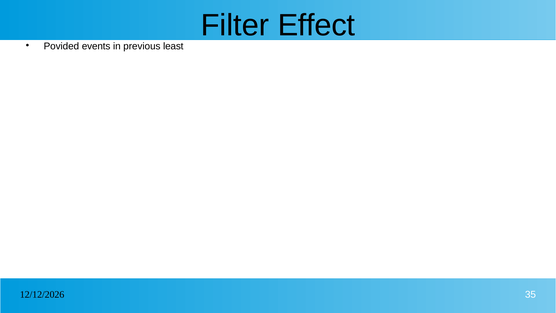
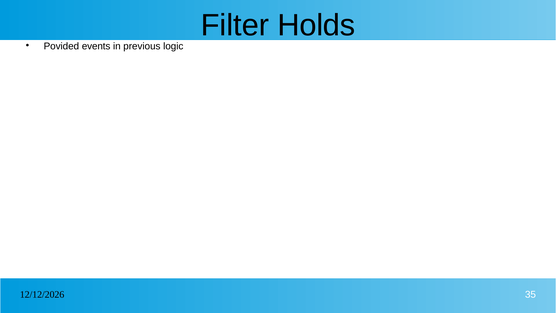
Effect: Effect -> Holds
least: least -> logic
